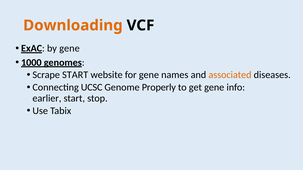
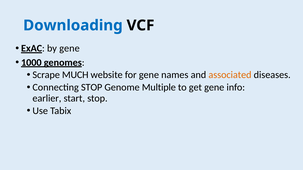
Downloading colour: orange -> blue
Scrape START: START -> MUCH
Connecting UCSC: UCSC -> STOP
Properly: Properly -> Multiple
